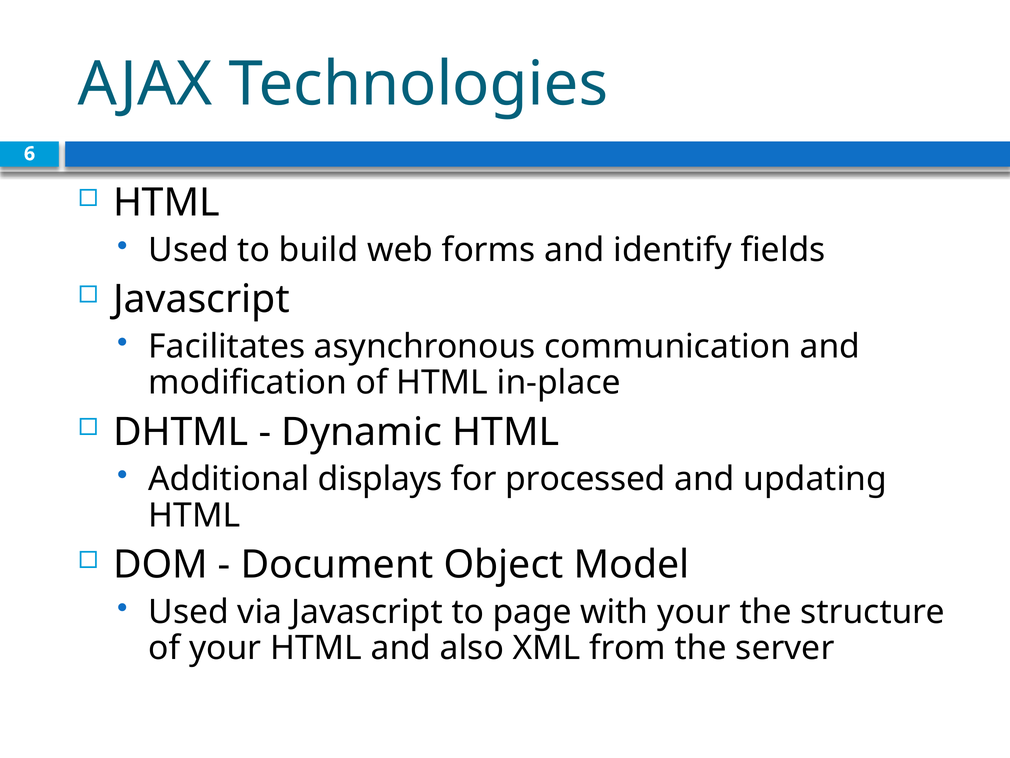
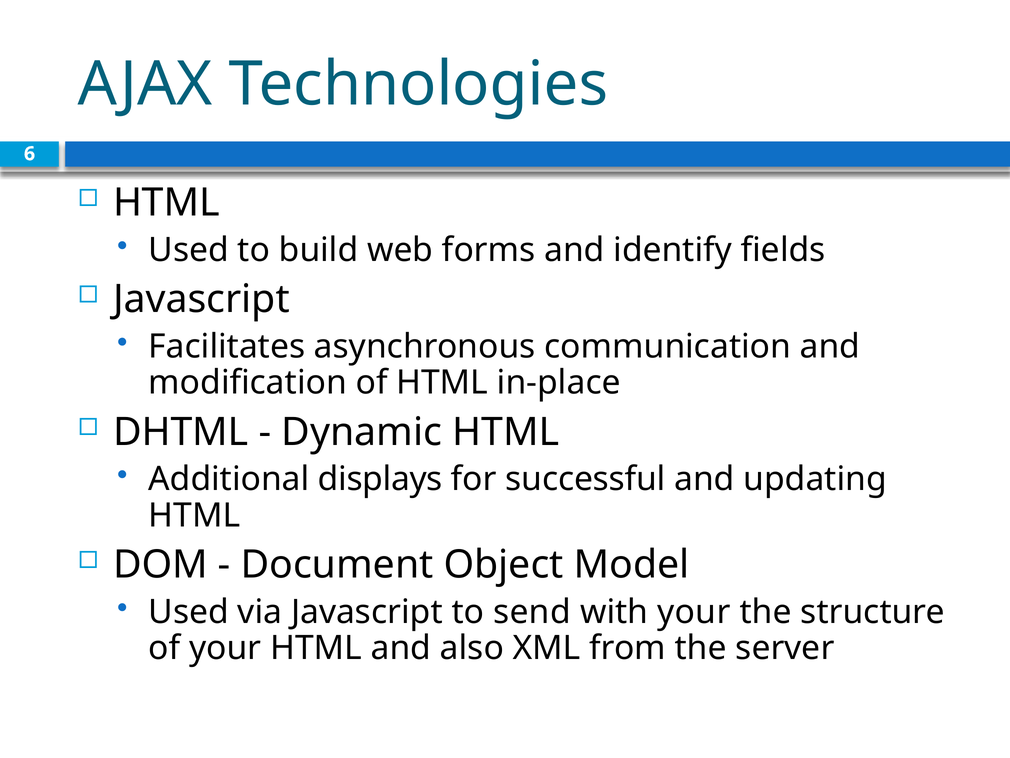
processed: processed -> successful
page: page -> send
